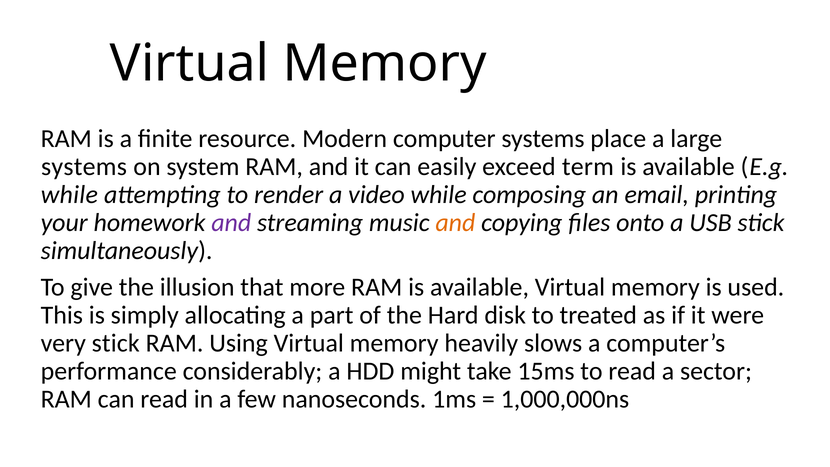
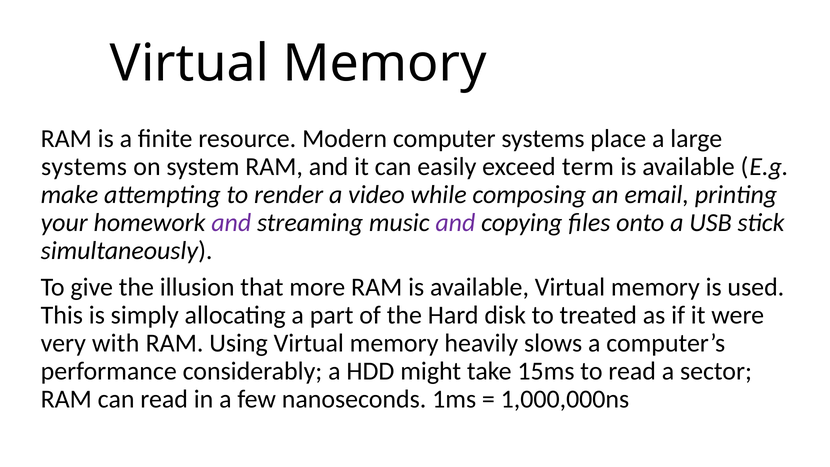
while at (69, 194): while -> make
and at (455, 222) colour: orange -> purple
very stick: stick -> with
